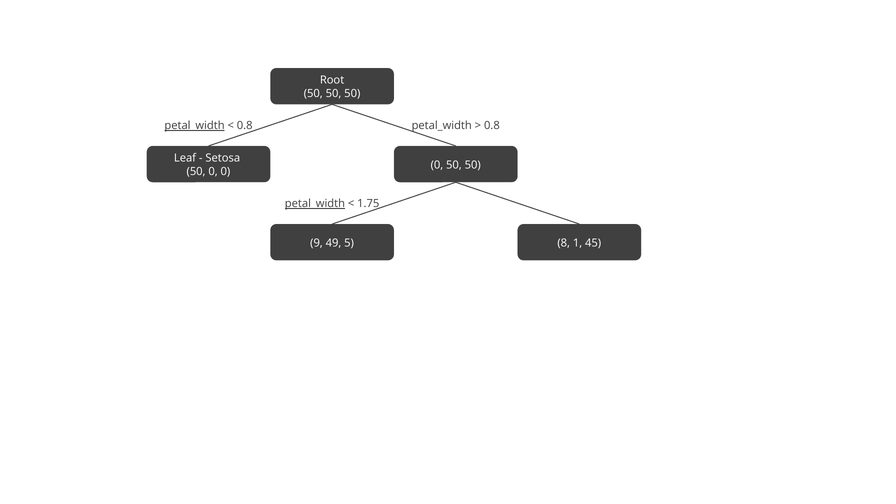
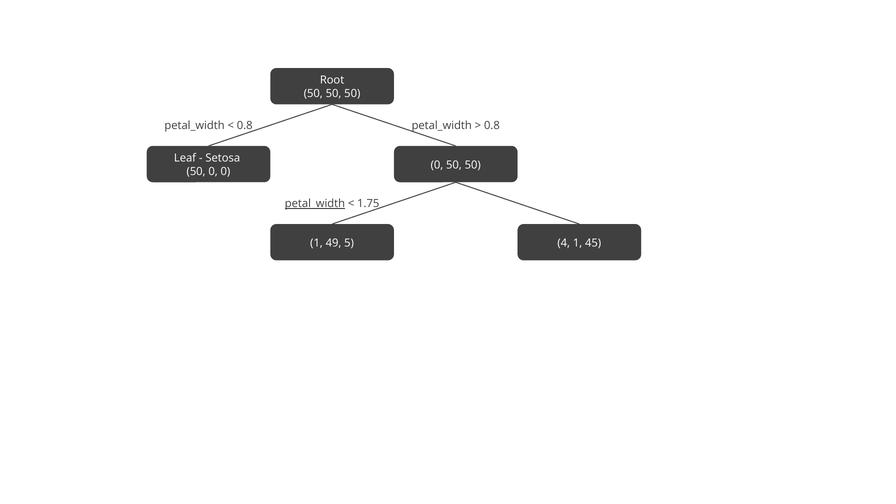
petal_width at (195, 126) underline: present -> none
9 at (316, 243): 9 -> 1
8: 8 -> 4
